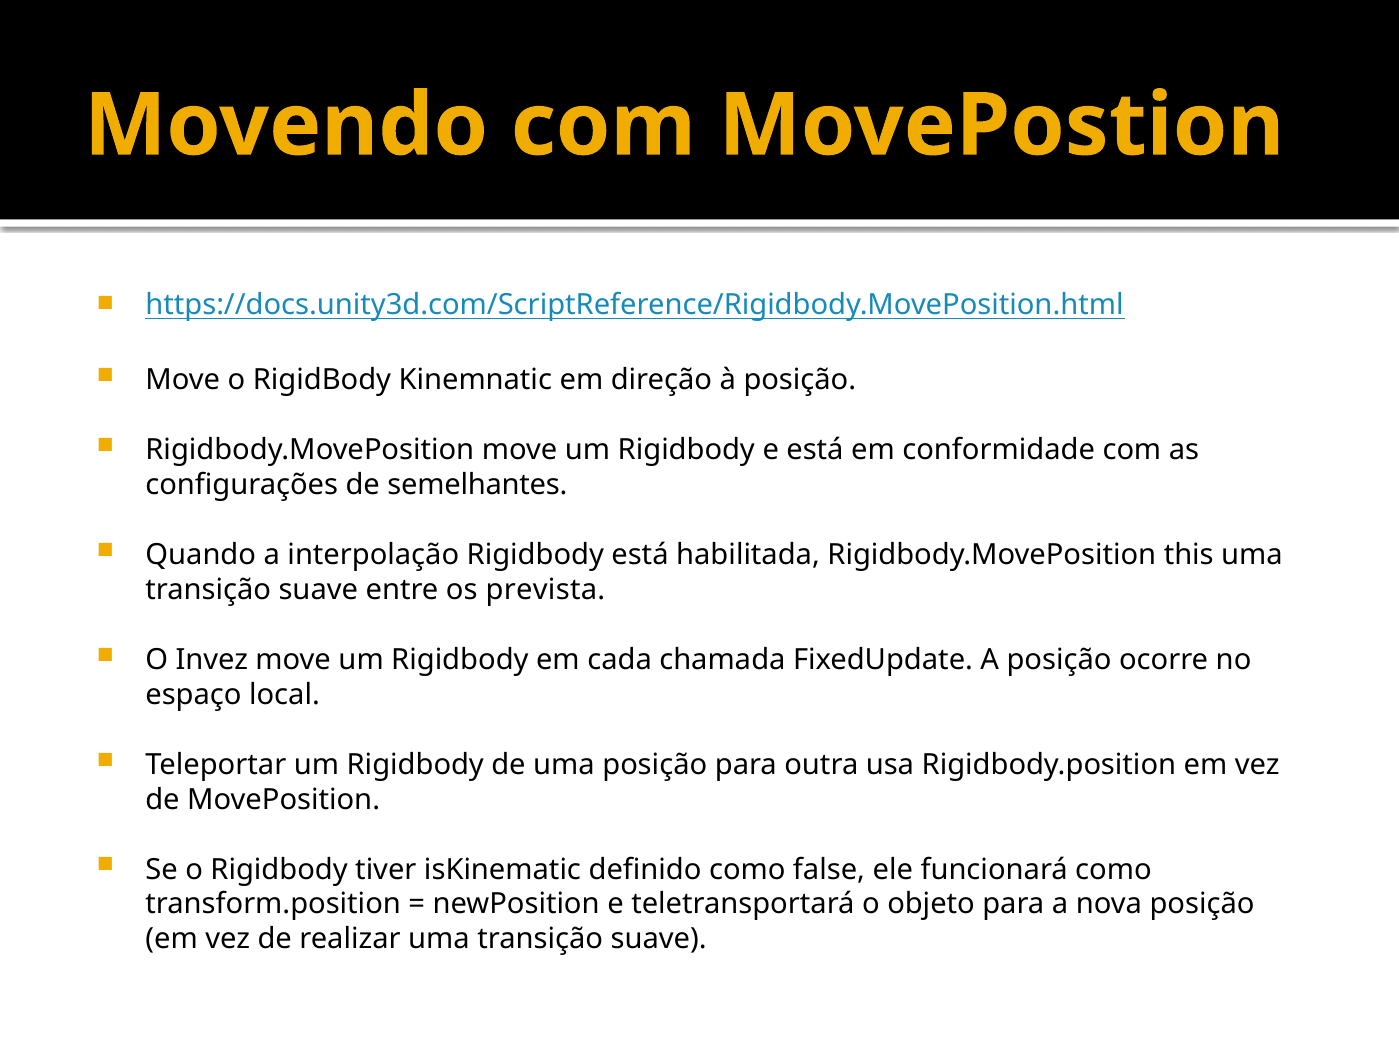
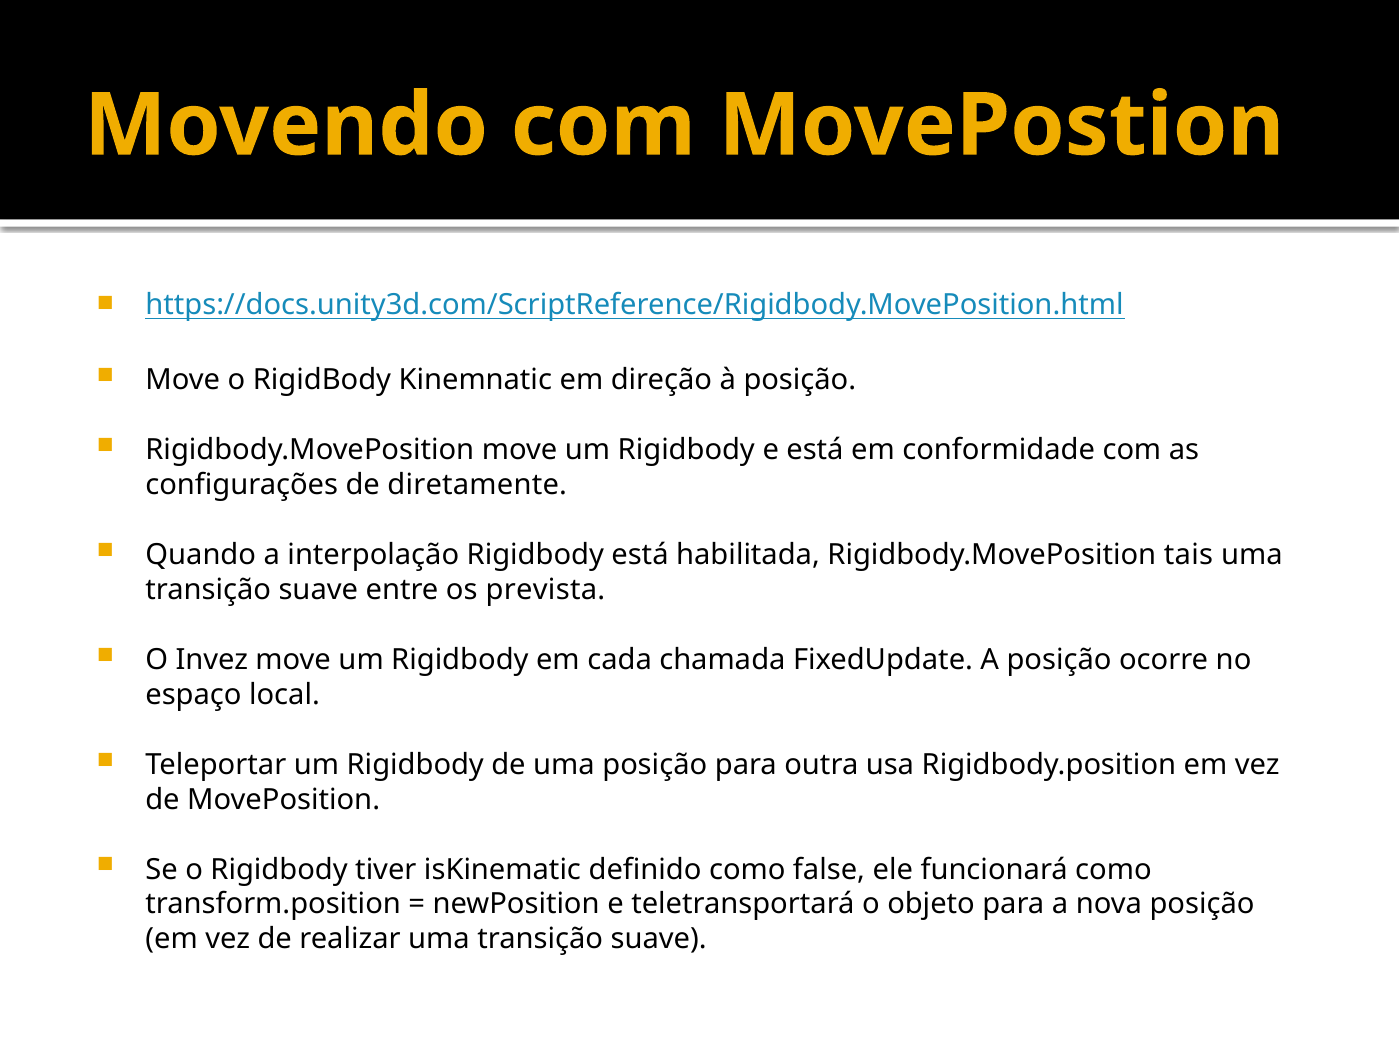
semelhantes: semelhantes -> diretamente
this: this -> tais
